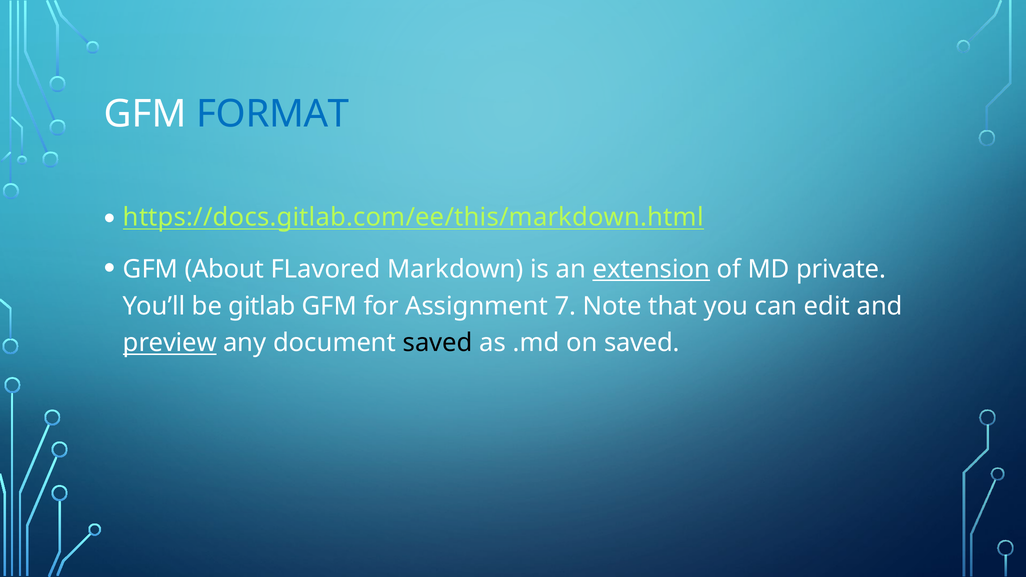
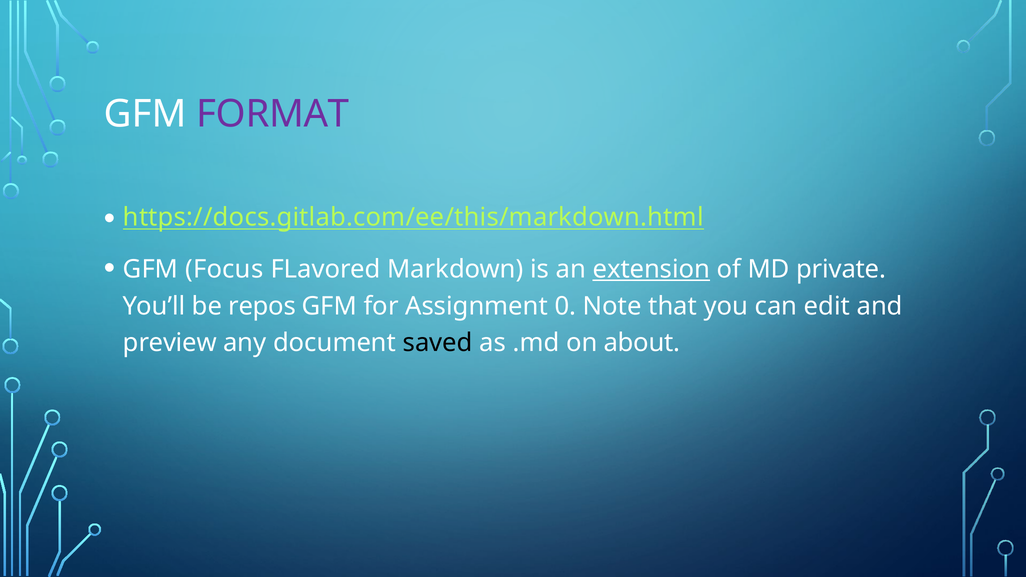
FORMAT colour: blue -> purple
About: About -> Focus
gitlab: gitlab -> repos
7: 7 -> 0
preview underline: present -> none
on saved: saved -> about
